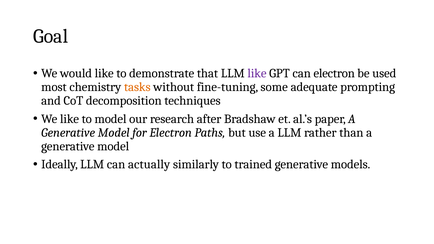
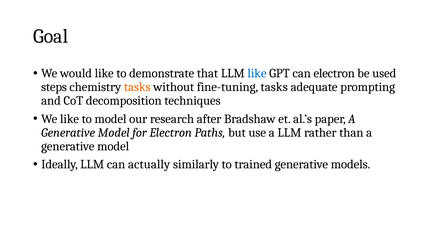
like at (257, 73) colour: purple -> blue
most: most -> steps
fine-tuning some: some -> tasks
